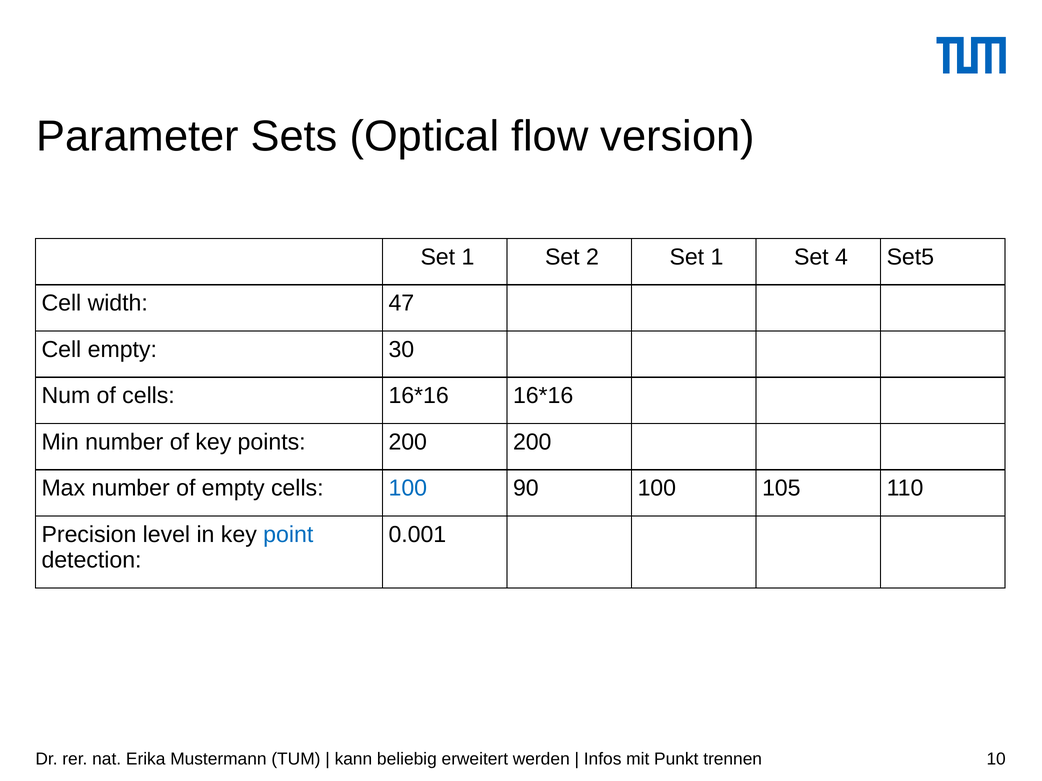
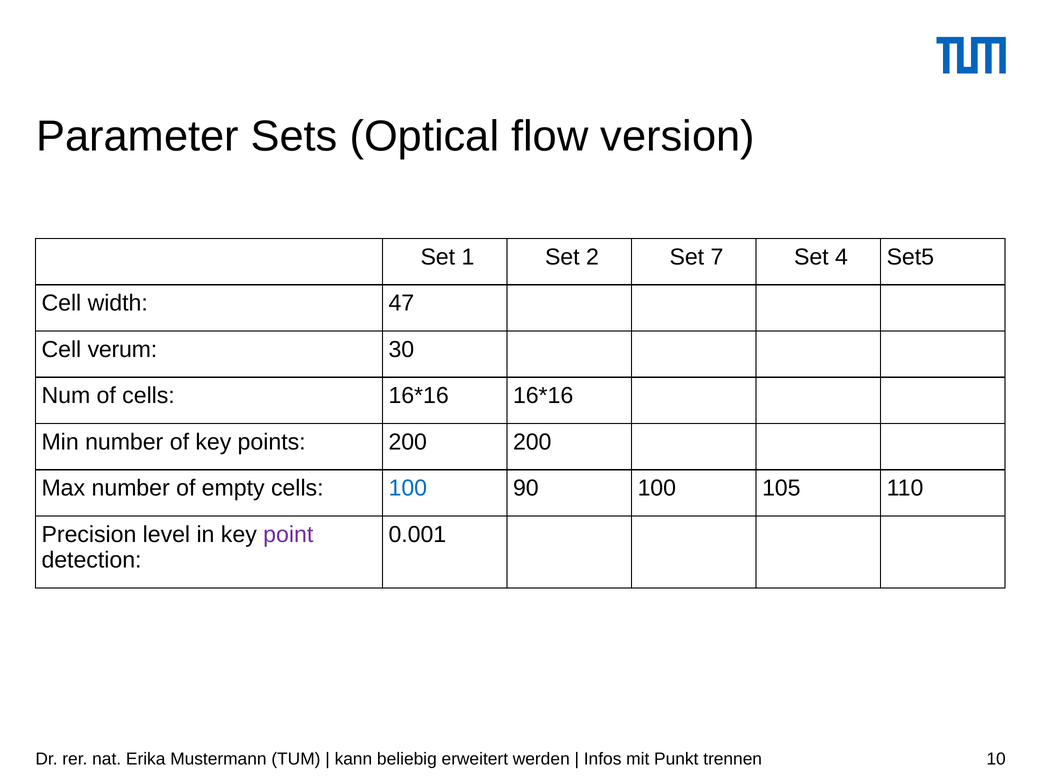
2 Set 1: 1 -> 7
Cell empty: empty -> verum
point colour: blue -> purple
